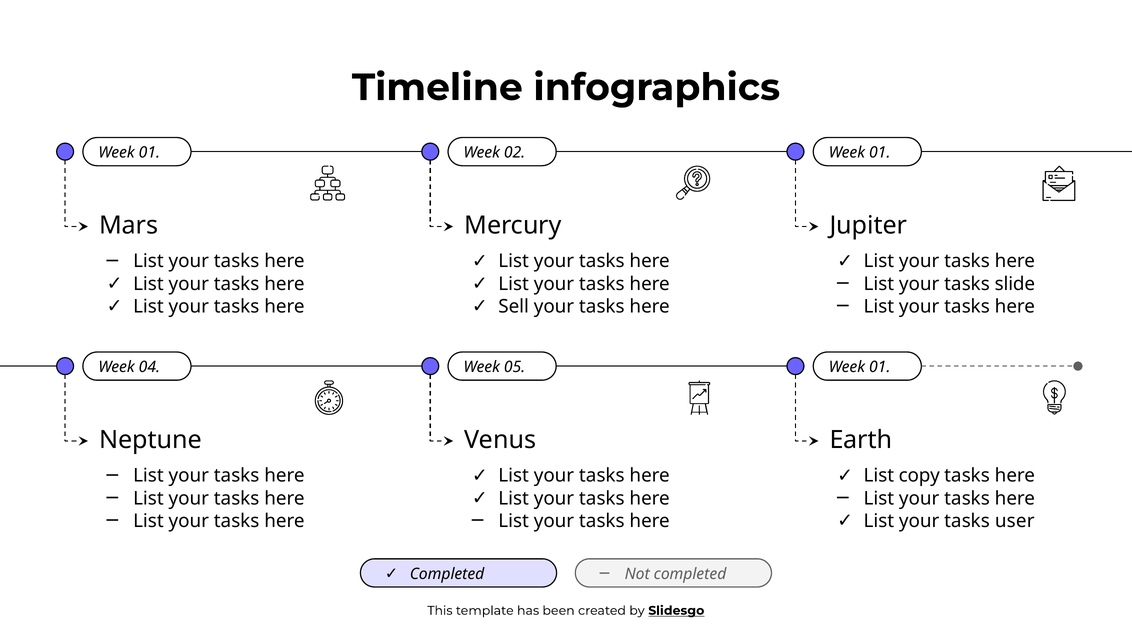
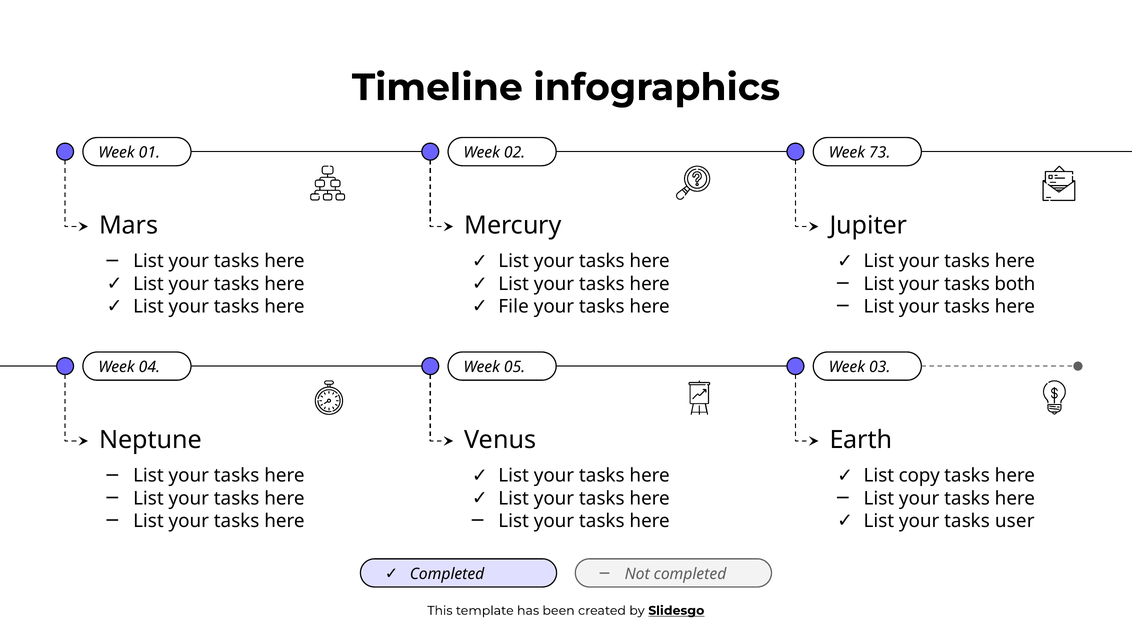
01 at (880, 153): 01 -> 73
slide: slide -> both
Sell: Sell -> File
01 at (880, 367): 01 -> 03
